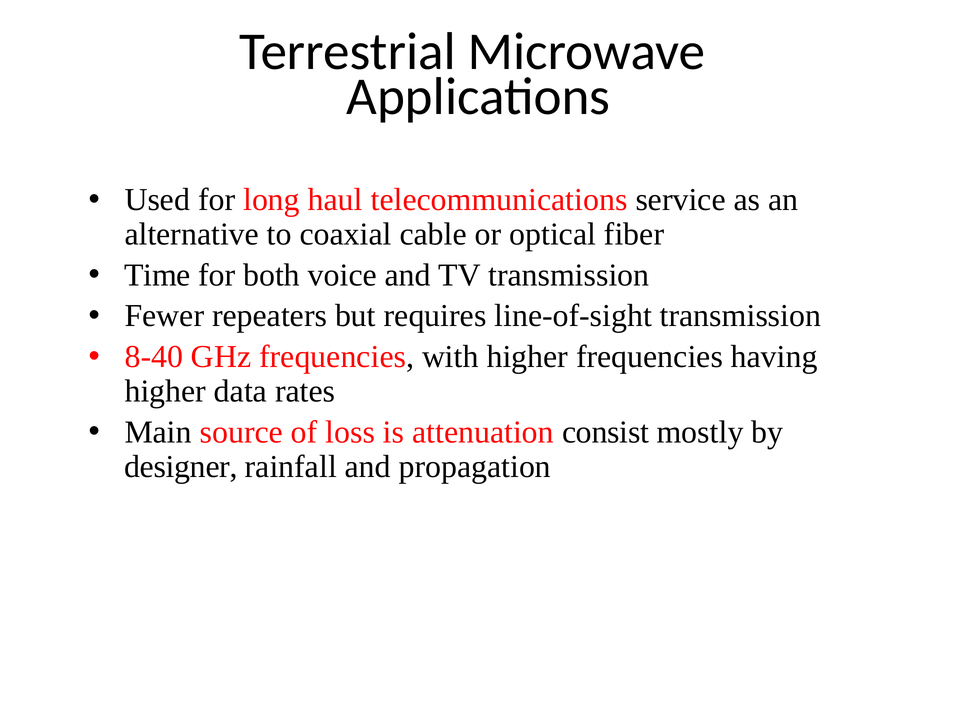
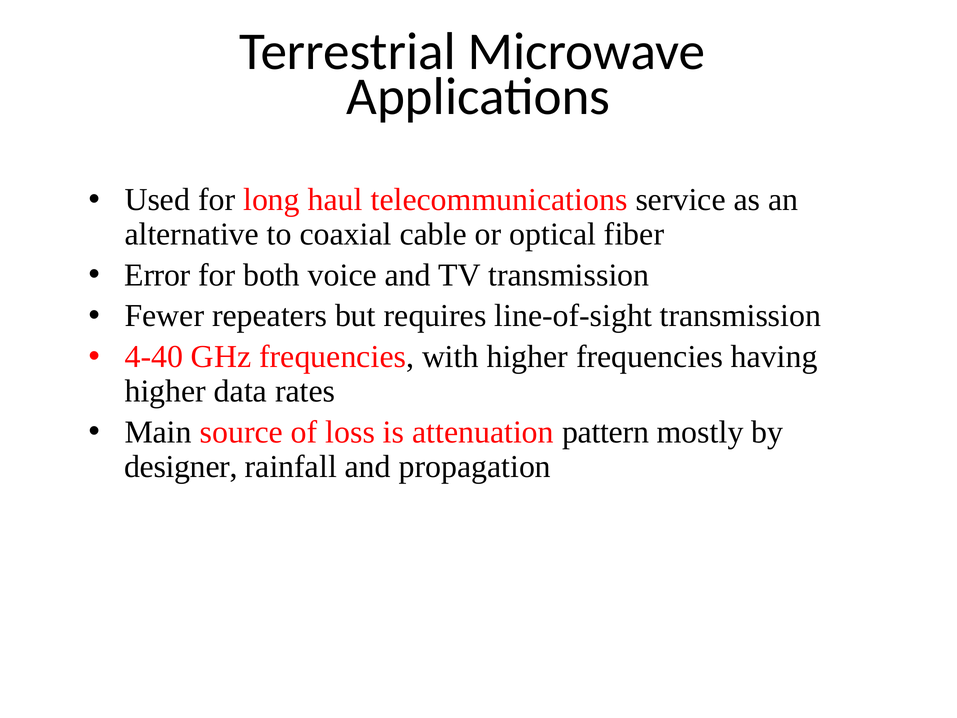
Time: Time -> Error
8-40: 8-40 -> 4-40
consist: consist -> pattern
